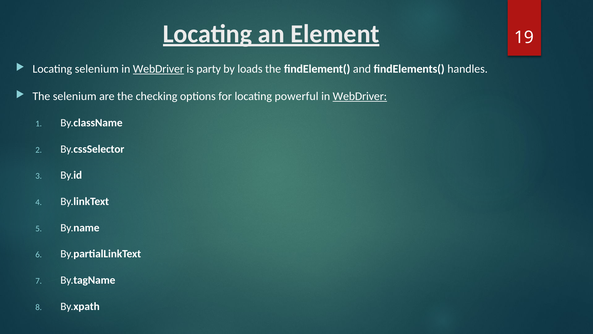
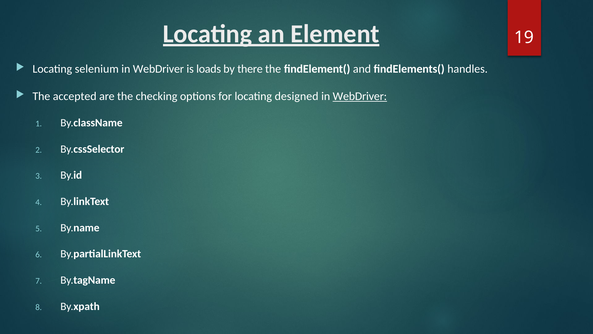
WebDriver at (158, 69) underline: present -> none
party: party -> loads
loads: loads -> there
The selenium: selenium -> accepted
powerful: powerful -> designed
